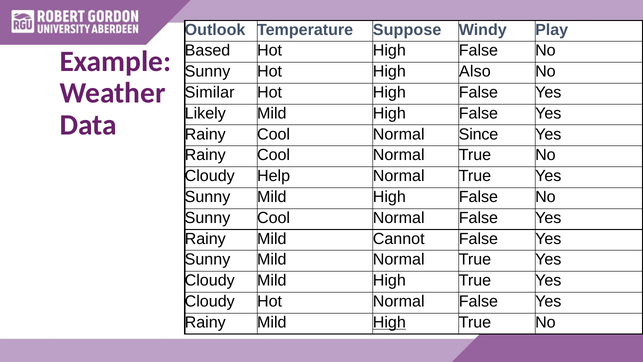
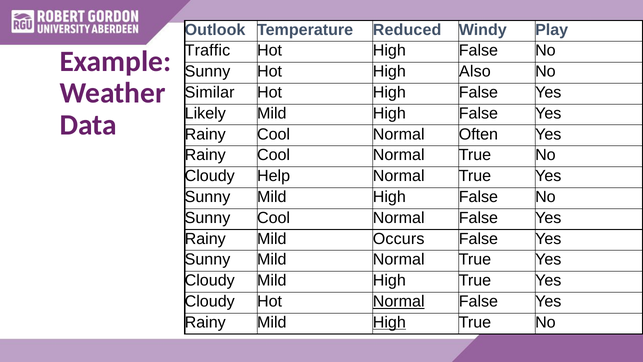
Suppose: Suppose -> Reduced
Based: Based -> Traffic
Since: Since -> Often
Cannot: Cannot -> Occurs
Normal at (399, 301) underline: none -> present
